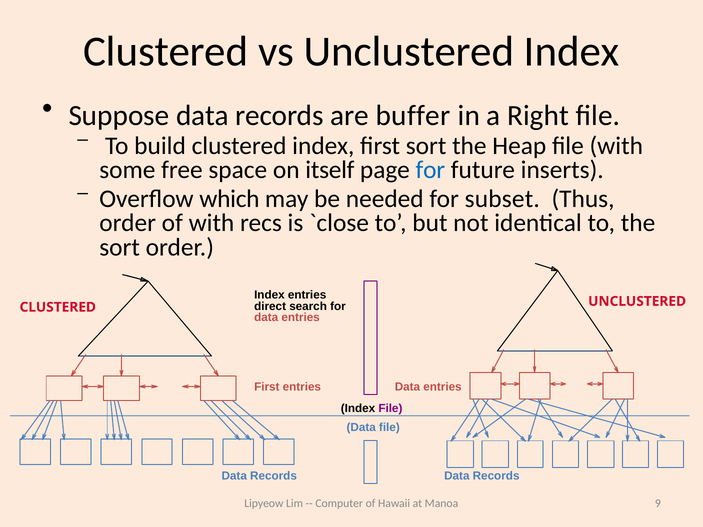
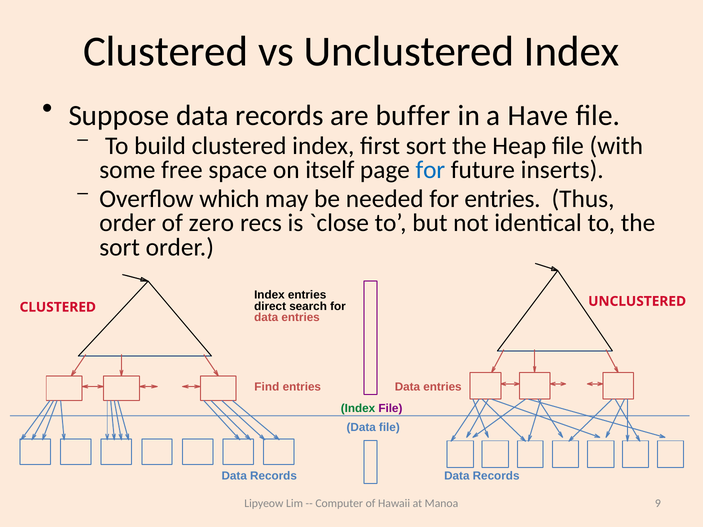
Right: Right -> Have
for subset: subset -> entries
of with: with -> zero
First at (267, 387): First -> Find
Index at (358, 409) colour: black -> green
